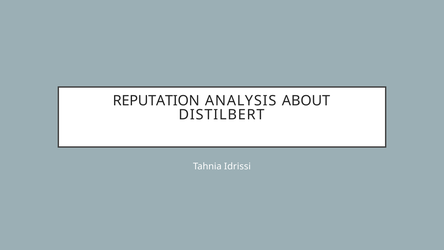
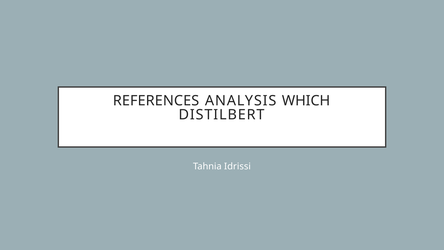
REPUTATION: REPUTATION -> REFERENCES
ABOUT: ABOUT -> WHICH
